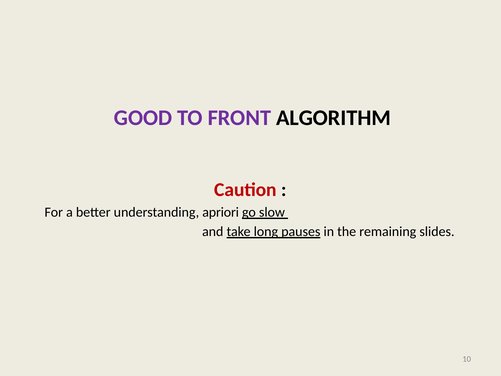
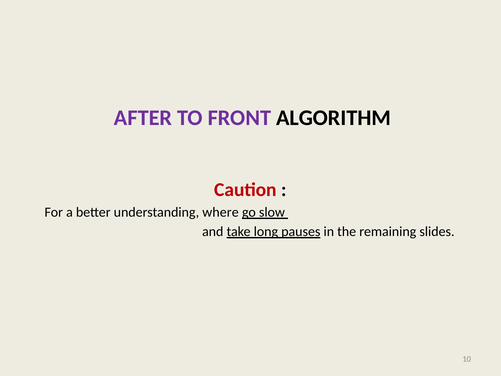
GOOD: GOOD -> AFTER
apriori: apriori -> where
